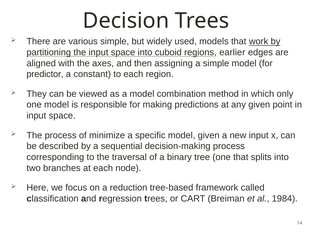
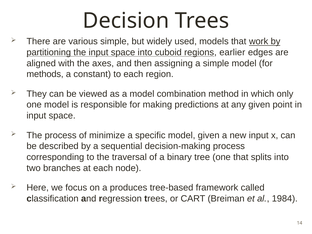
predictor: predictor -> methods
reduction: reduction -> produces
